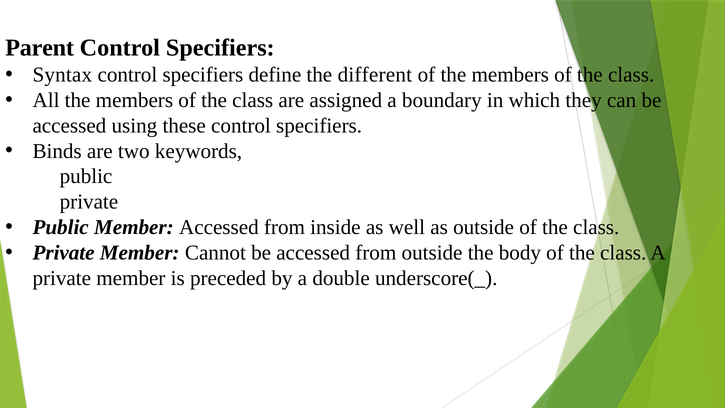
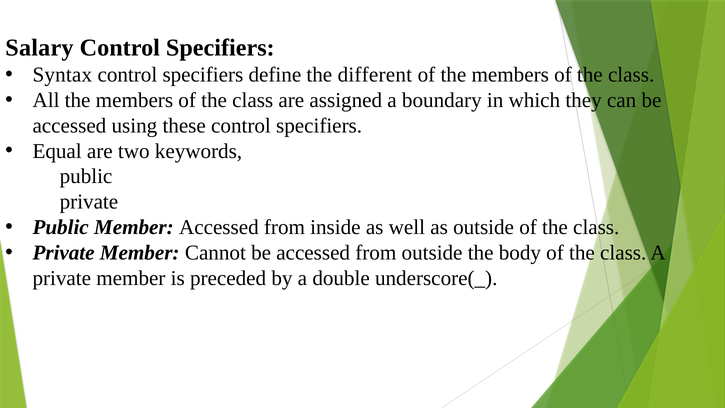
Parent: Parent -> Salary
Binds: Binds -> Equal
